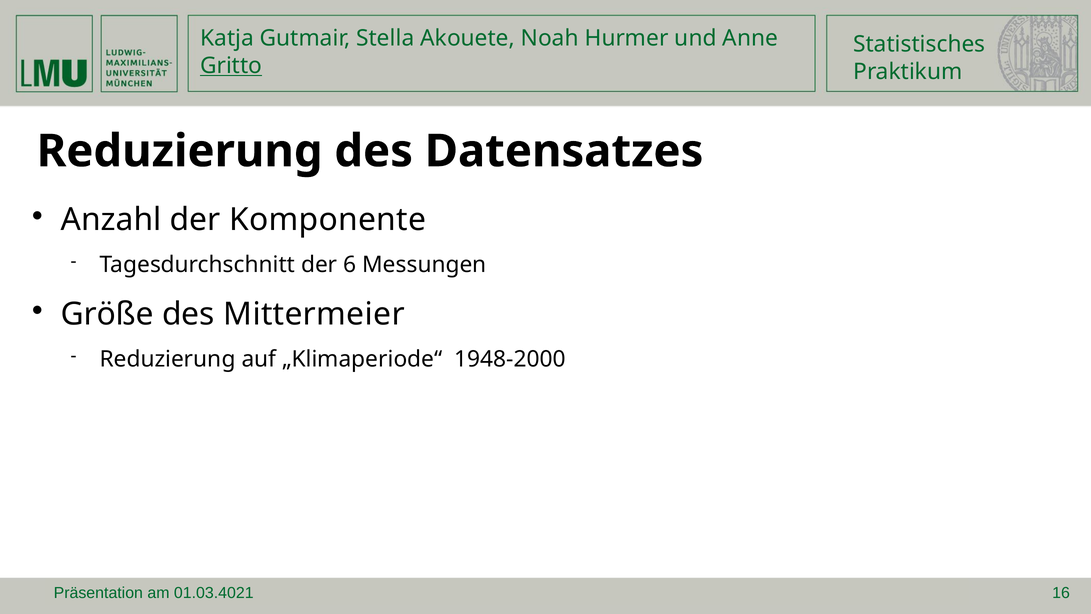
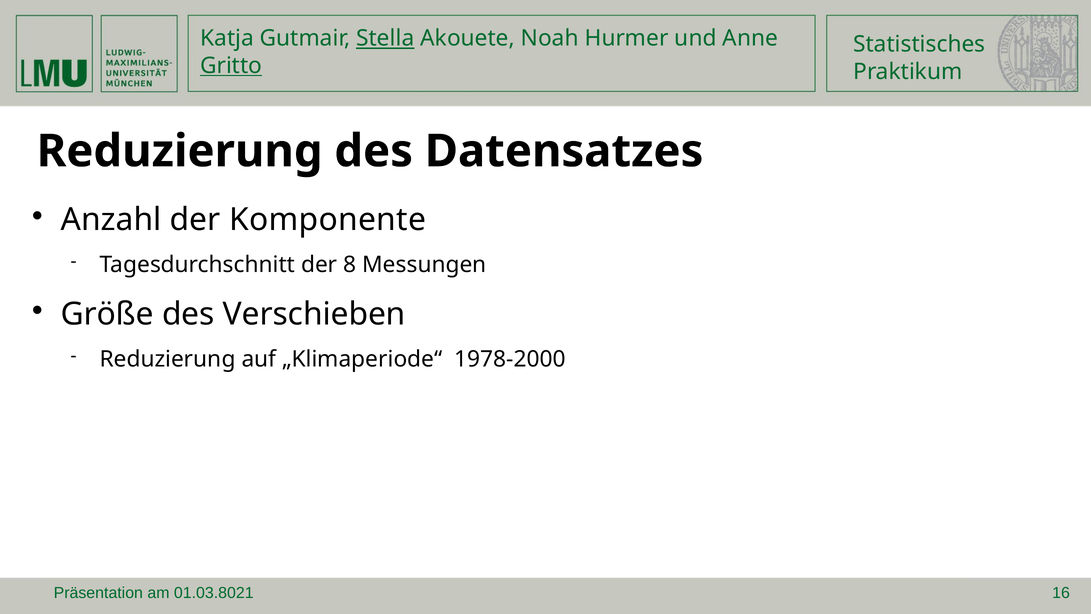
Stella underline: none -> present
6: 6 -> 8
Mittermeier: Mittermeier -> Verschieben
1948-2000: 1948-2000 -> 1978-2000
01.03.4021: 01.03.4021 -> 01.03.8021
